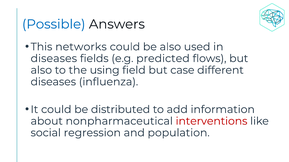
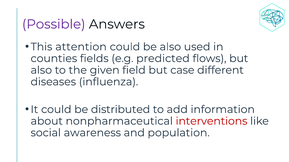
Possible colour: blue -> purple
networks: networks -> attention
diseases at (54, 59): diseases -> counties
using: using -> given
regression: regression -> awareness
